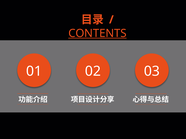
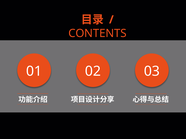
CONTENTS underline: present -> none
